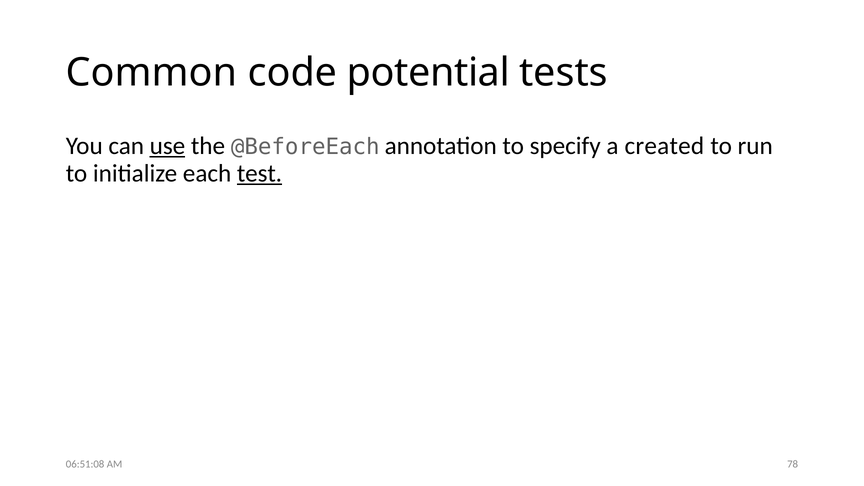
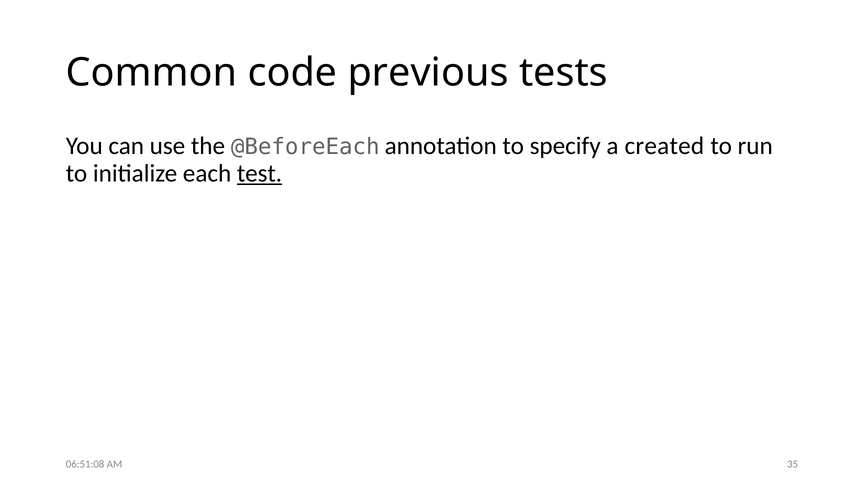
potential: potential -> previous
use underline: present -> none
78: 78 -> 35
